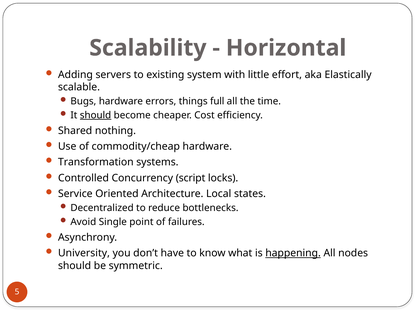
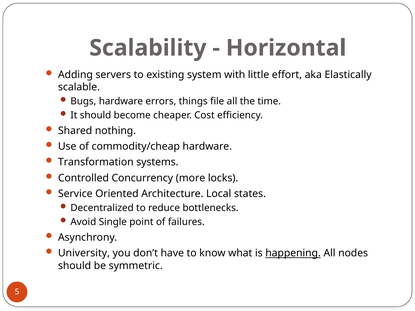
full: full -> file
should at (96, 115) underline: present -> none
script: script -> more
